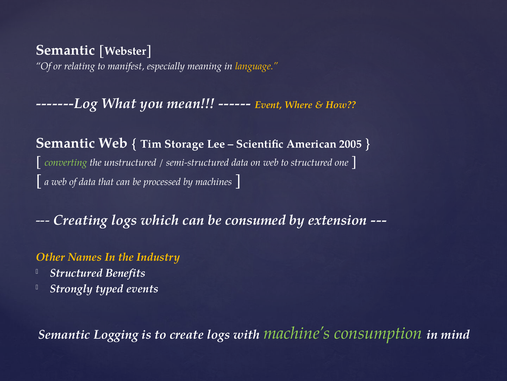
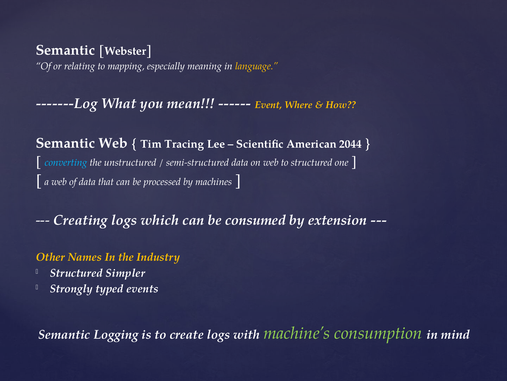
manifest: manifest -> mapping
Storage: Storage -> Tracing
2005: 2005 -> 2044
converting colour: light green -> light blue
Benefits: Benefits -> Simpler
